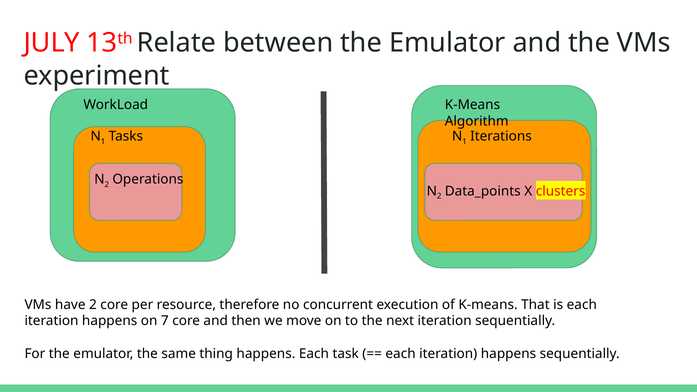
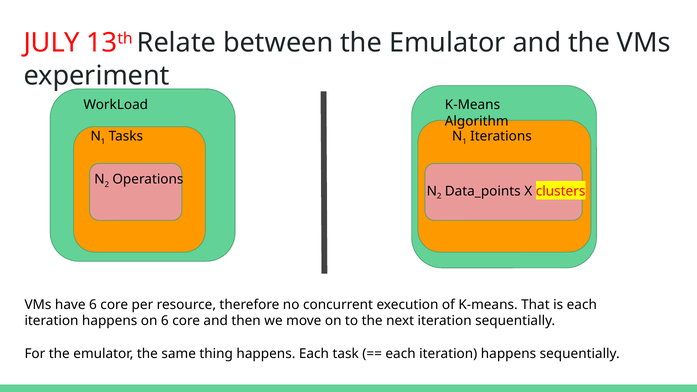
have 2: 2 -> 6
on 7: 7 -> 6
